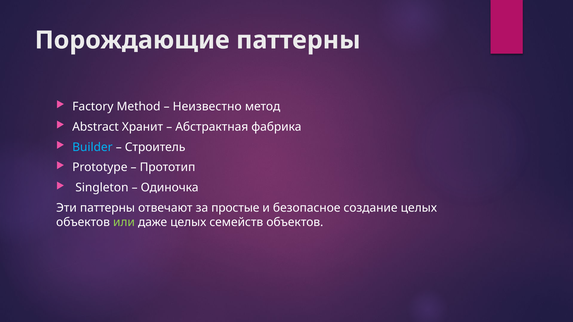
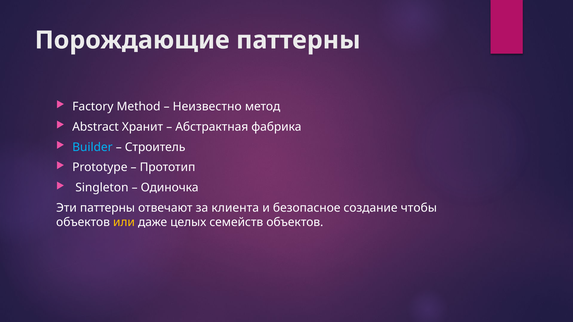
простые: простые -> клиента
создание целых: целых -> чтобы
или colour: light green -> yellow
